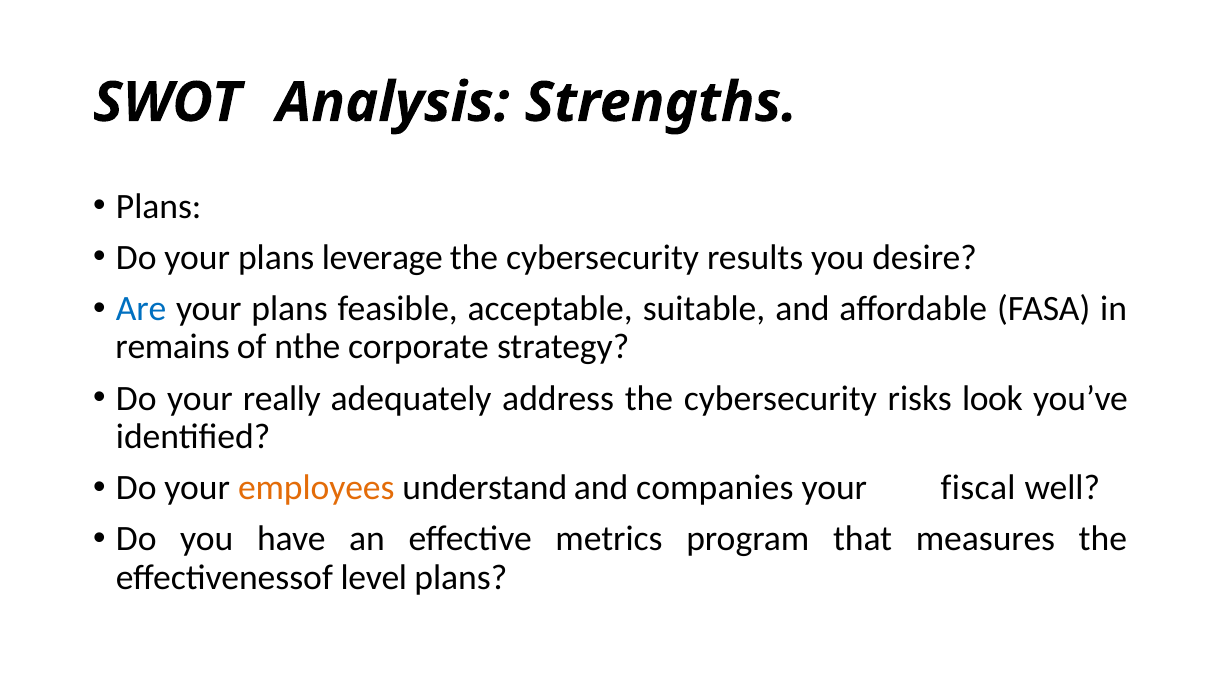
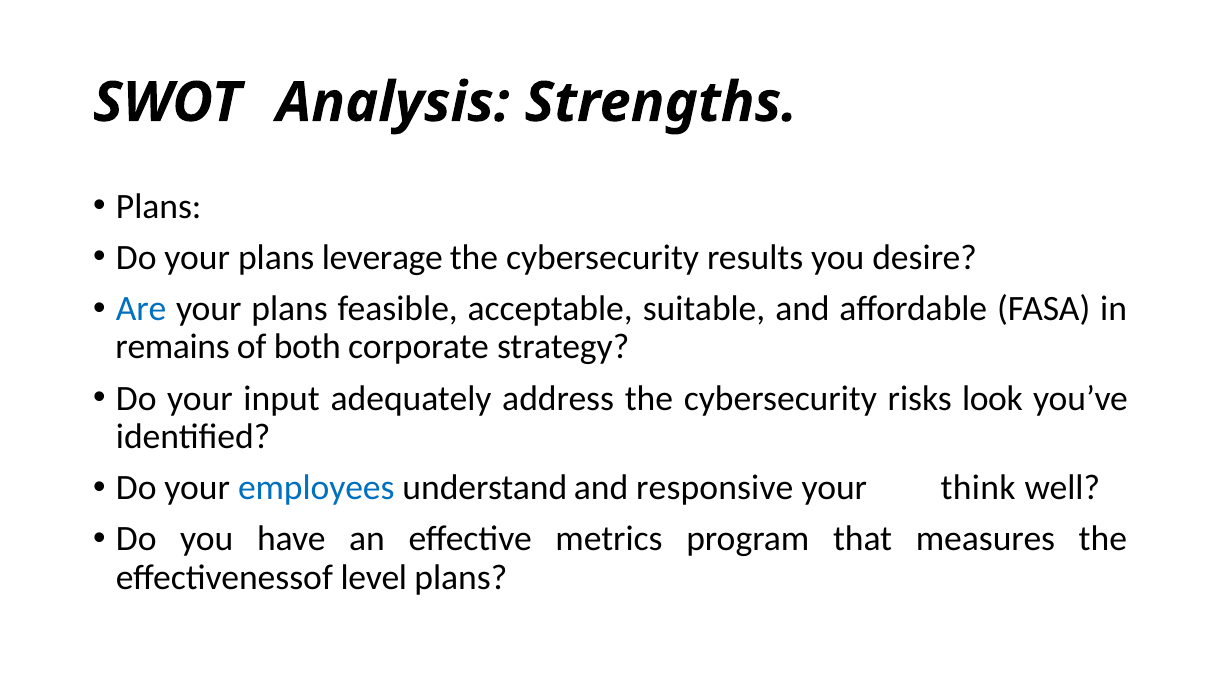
nthe: nthe -> both
really: really -> input
employees colour: orange -> blue
companies: companies -> responsive
fiscal: fiscal -> think
